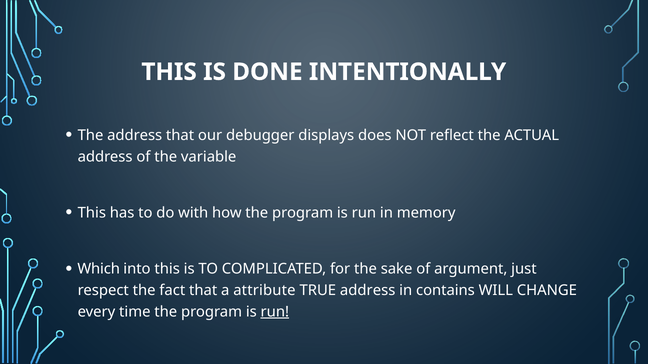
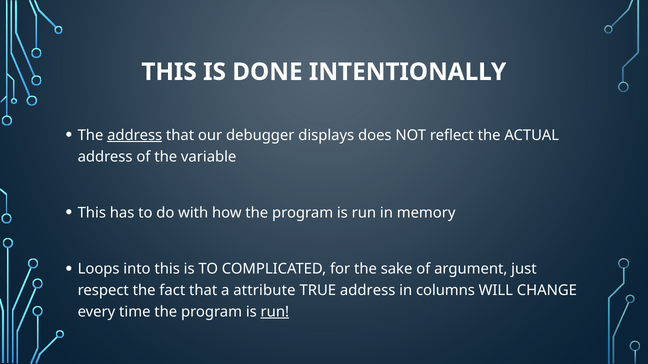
address at (135, 136) underline: none -> present
Which: Which -> Loops
contains: contains -> columns
